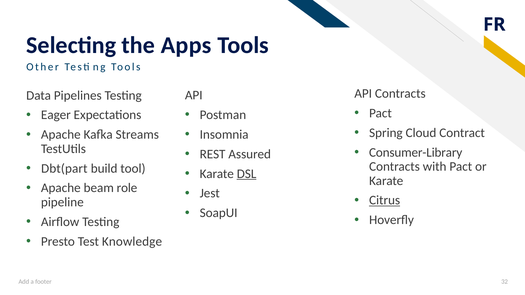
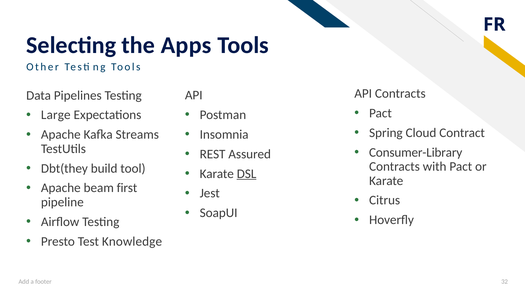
Eager: Eager -> Large
Dbt(part: Dbt(part -> Dbt(they
role: role -> first
Citrus underline: present -> none
